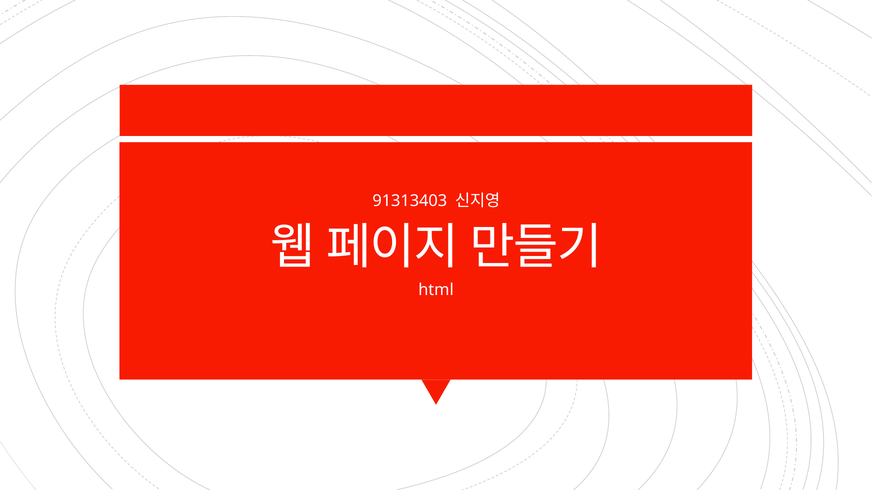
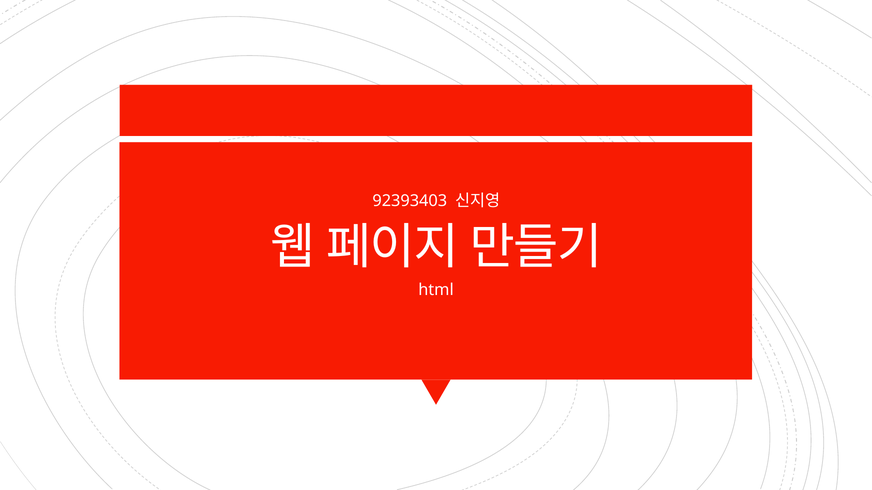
91313403: 91313403 -> 92393403
